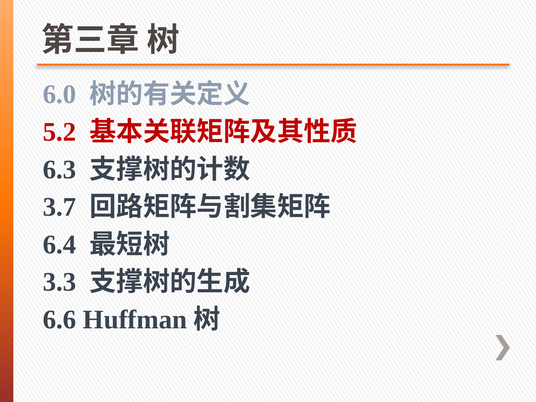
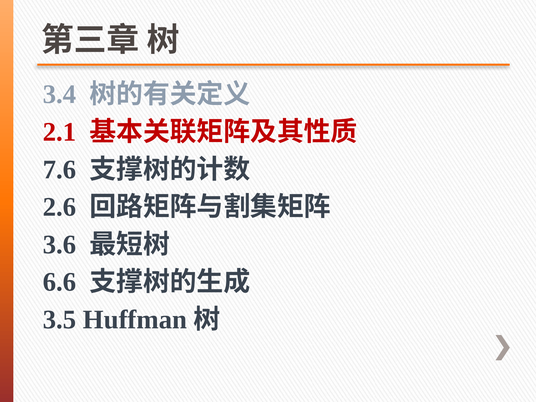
6.0: 6.0 -> 3.4
5.2: 5.2 -> 2.1
6.3: 6.3 -> 7.6
3.7: 3.7 -> 2.6
6.4: 6.4 -> 3.6
3.3: 3.3 -> 6.6
6.6: 6.6 -> 3.5
